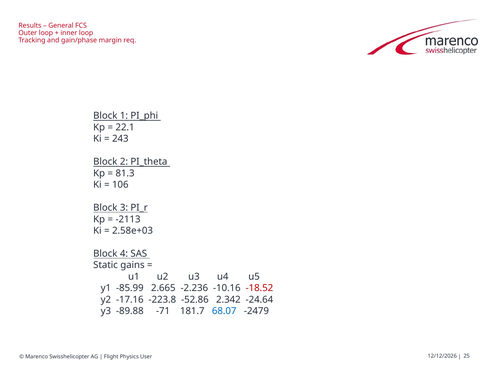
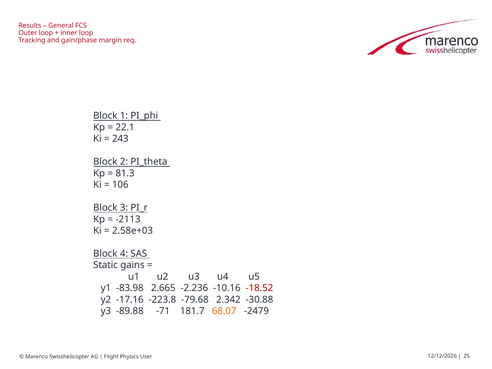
-85.99: -85.99 -> -83.98
-52.86: -52.86 -> -79.68
-24.64: -24.64 -> -30.88
68.07 colour: blue -> orange
